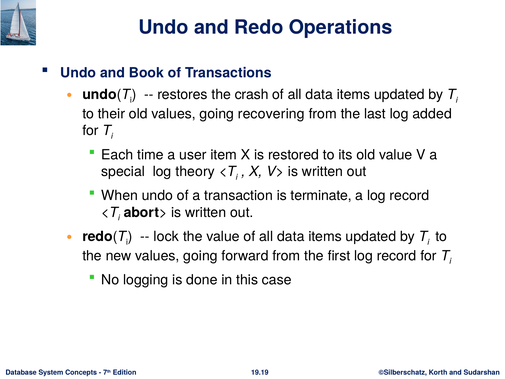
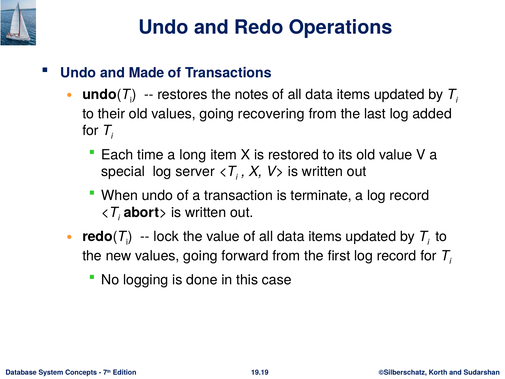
Book: Book -> Made
crash: crash -> notes
user: user -> long
theory: theory -> server
